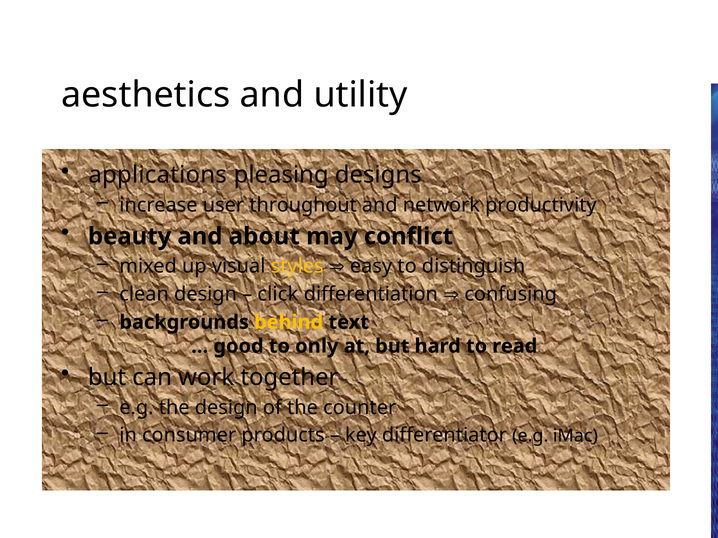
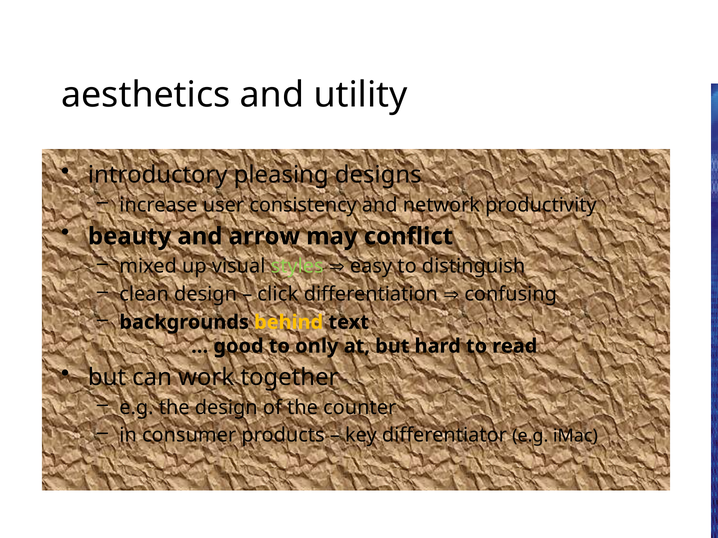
applications: applications -> introductory
throughout: throughout -> consistency
about: about -> arrow
styles colour: yellow -> light green
